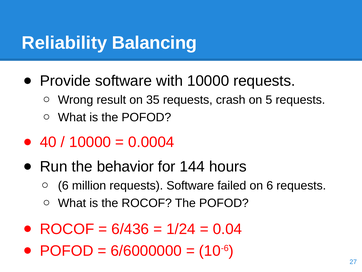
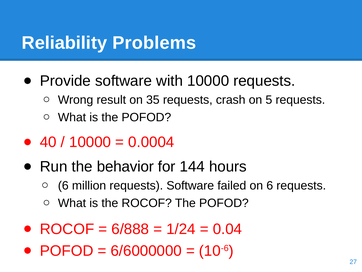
Balancing: Balancing -> Problems
6/436: 6/436 -> 6/888
